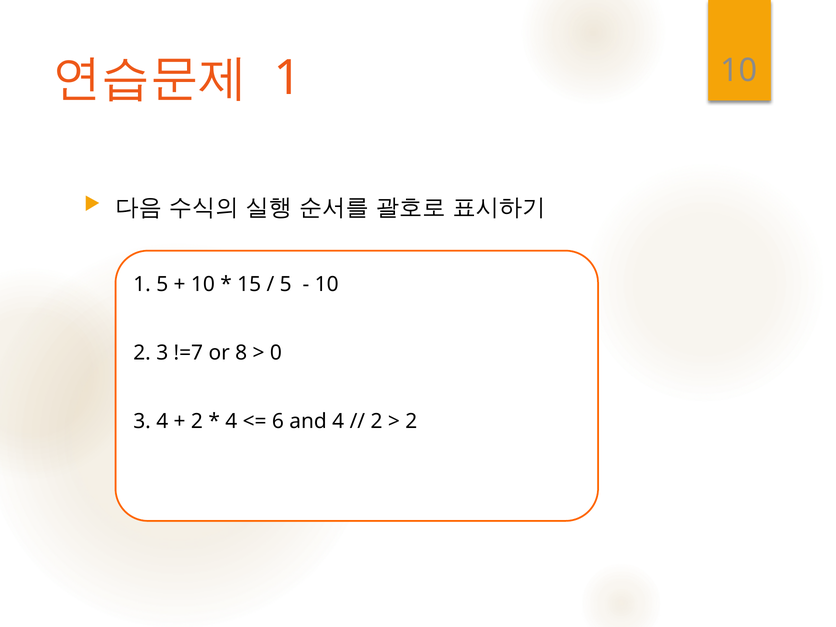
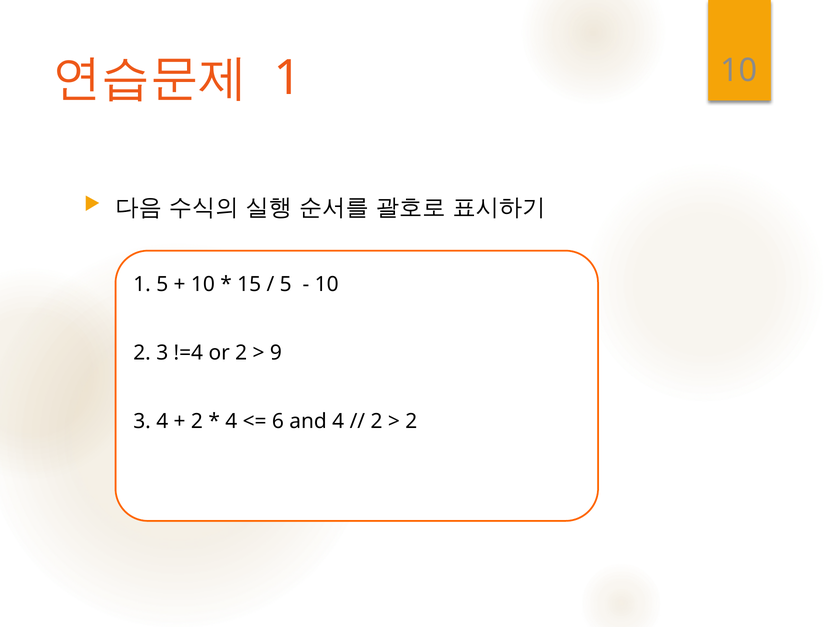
!=7: !=7 -> !=4
or 8: 8 -> 2
0: 0 -> 9
